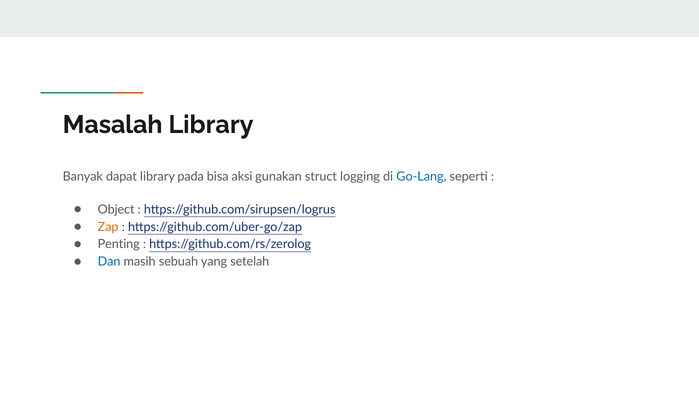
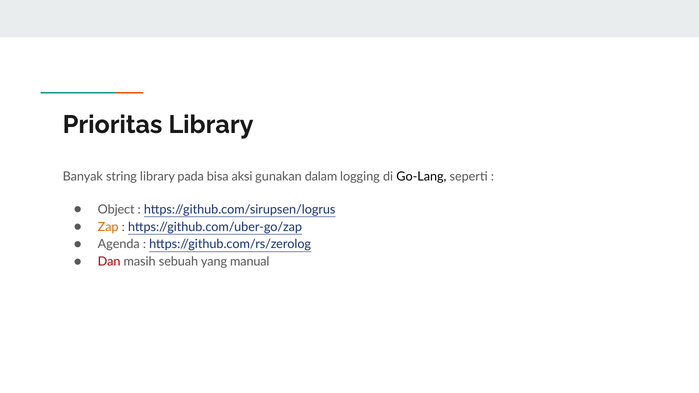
Masalah: Masalah -> Prioritas
dapat: dapat -> string
struct: struct -> dalam
Go-Lang colour: blue -> black
Penting: Penting -> Agenda
Dan colour: blue -> red
setelah: setelah -> manual
